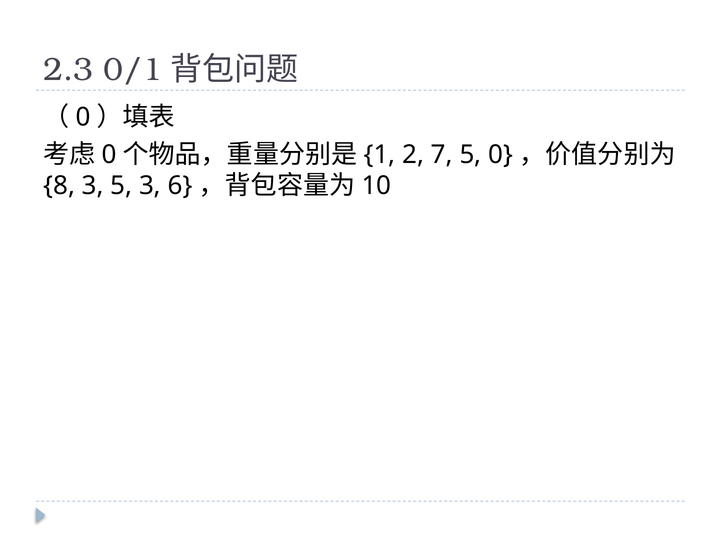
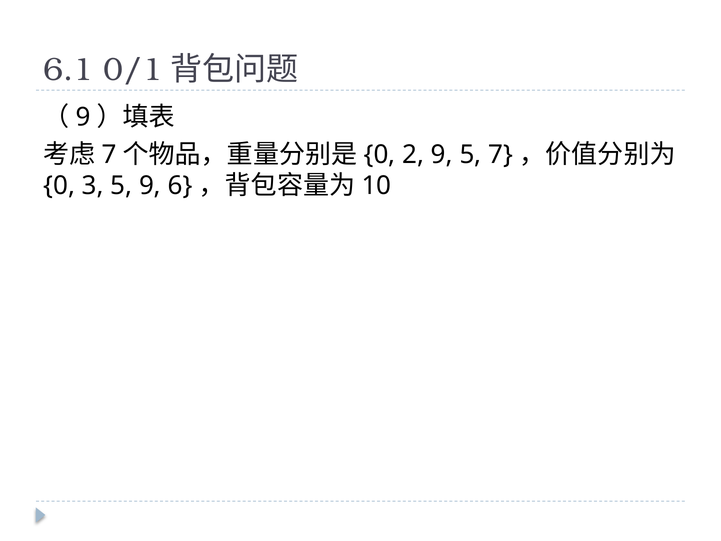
2.3: 2.3 -> 6.1
0 at (83, 117): 0 -> 9
0 at (109, 154): 0 -> 7
1 at (380, 154): 1 -> 0
2 7: 7 -> 9
5 0: 0 -> 7
8 at (59, 186): 8 -> 0
5 3: 3 -> 9
